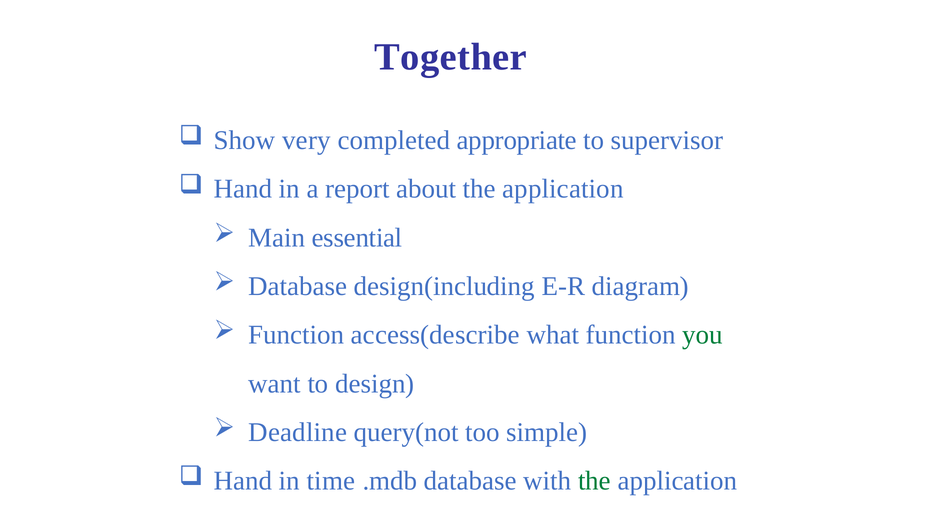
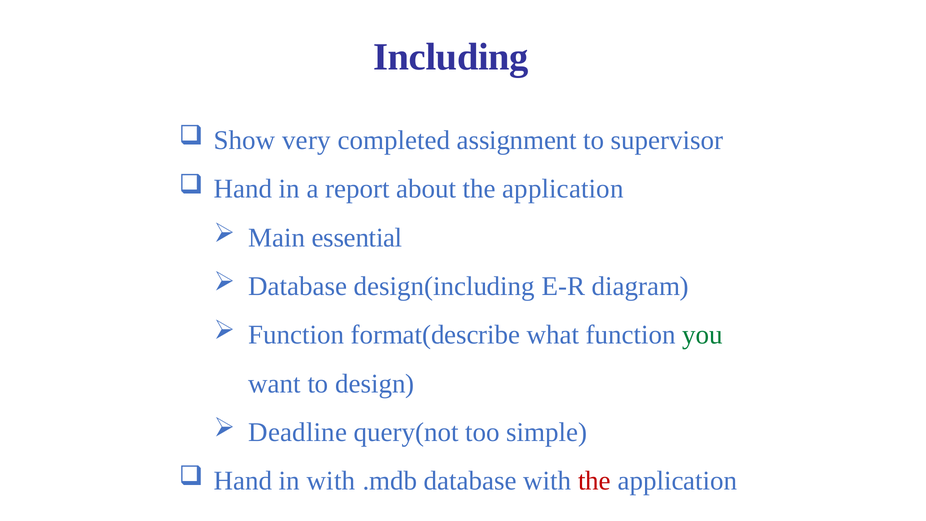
Together: Together -> Including
appropriate: appropriate -> assignment
access(describe: access(describe -> format(describe
in time: time -> with
the at (594, 481) colour: green -> red
